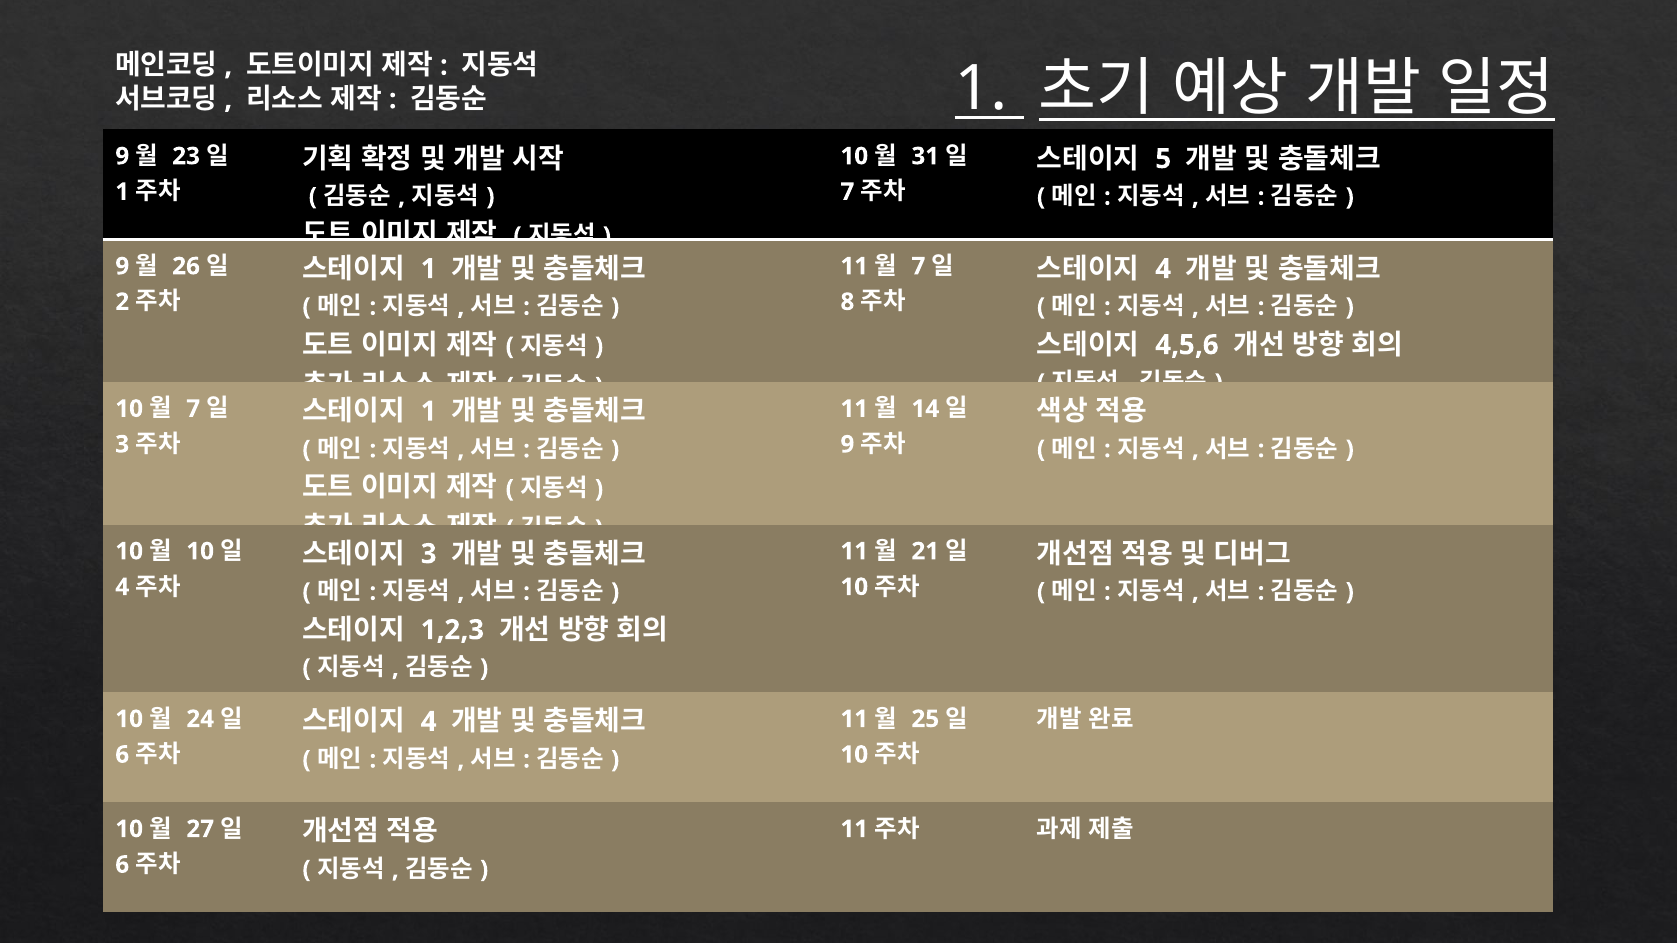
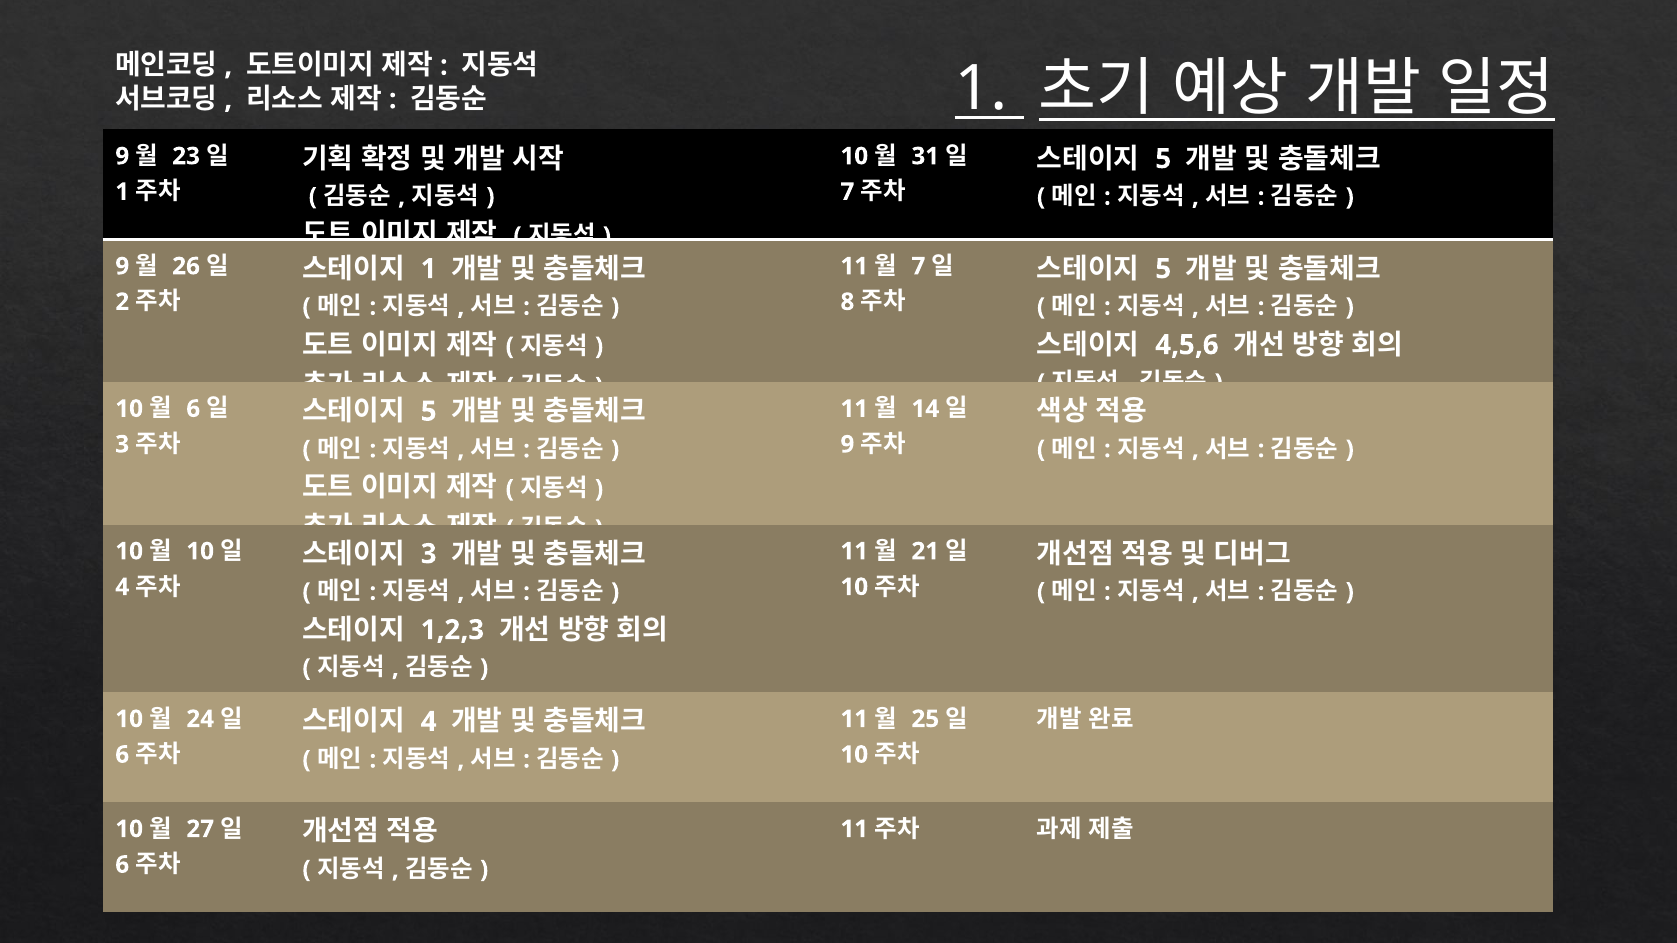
4 at (1163, 269): 4 -> 5
1 at (429, 412): 1 -> 5
7 at (193, 409): 7 -> 6
